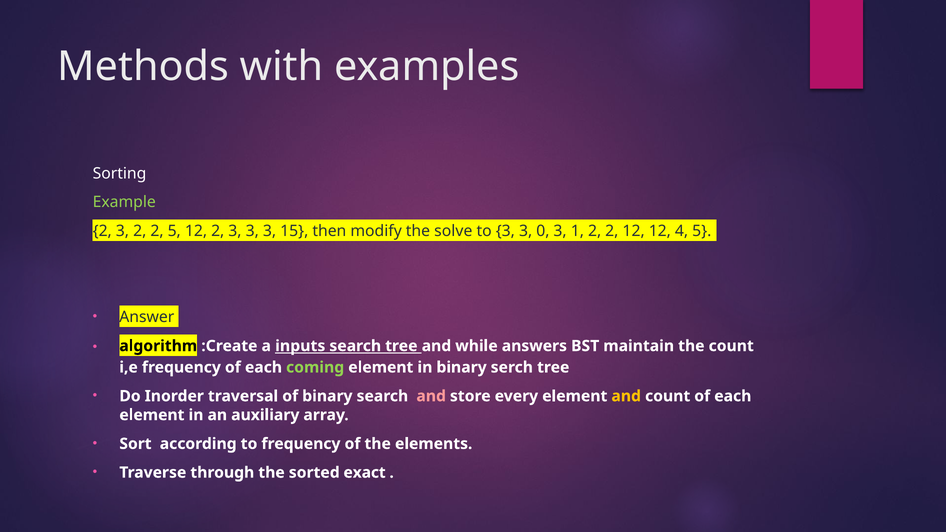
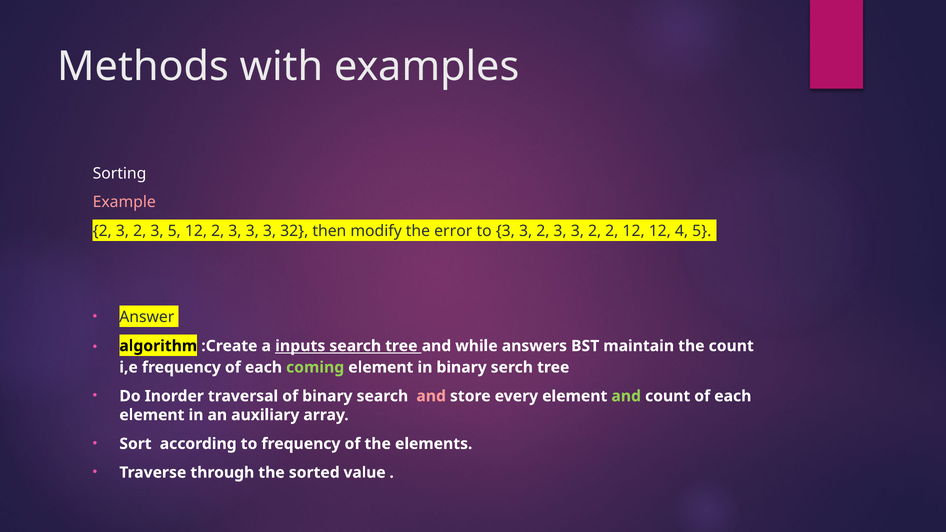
Example colour: light green -> pink
2 3 2 2: 2 -> 3
15: 15 -> 32
solve: solve -> error
to 3 3 0: 0 -> 2
1 at (577, 231): 1 -> 3
and at (626, 396) colour: yellow -> light green
exact: exact -> value
